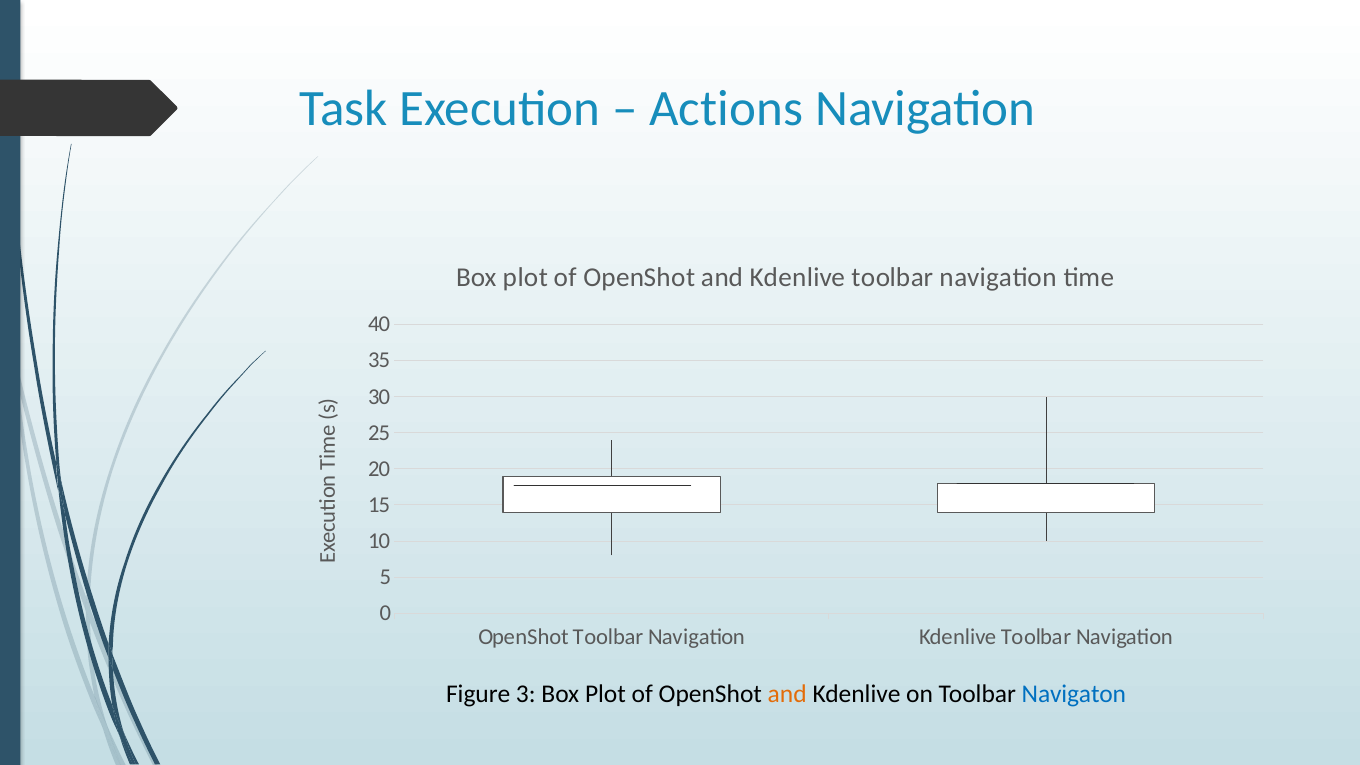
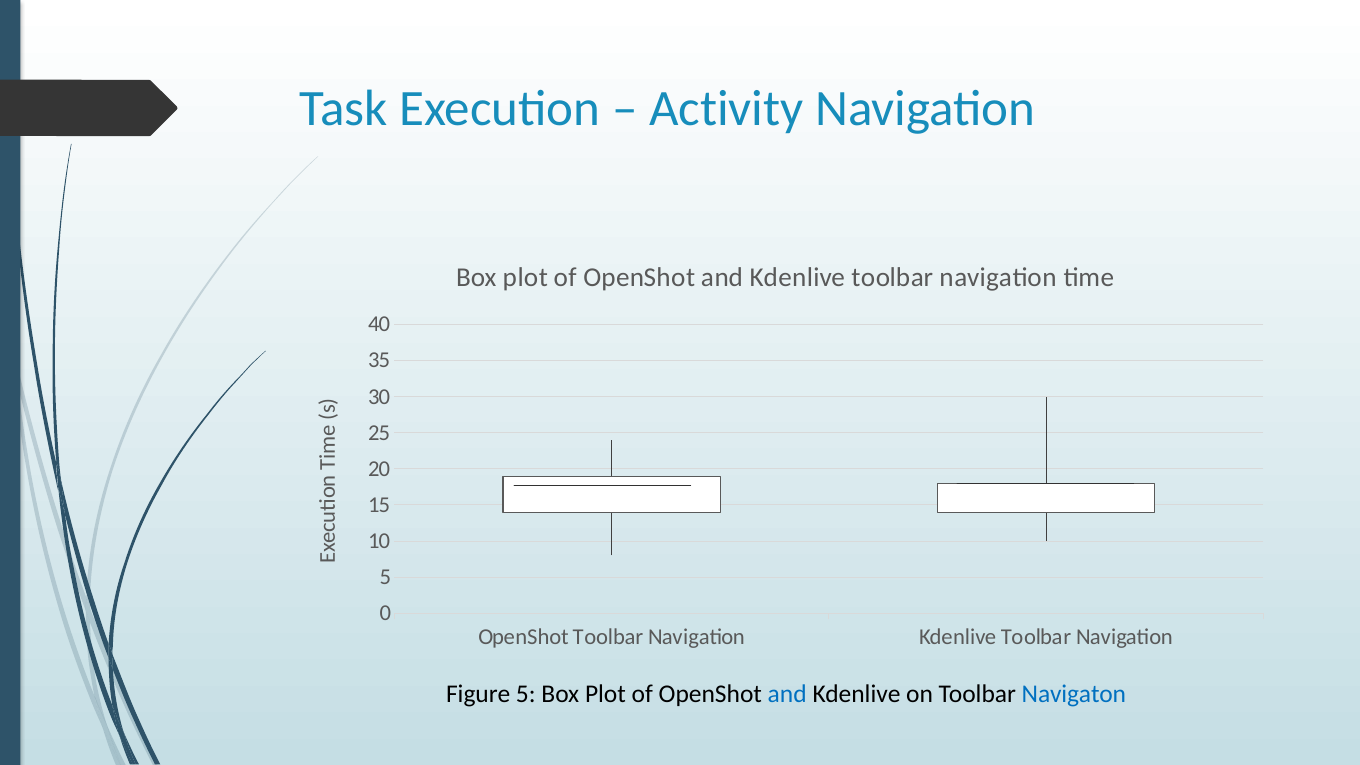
Actions: Actions -> Activity
Figure 3: 3 -> 5
and at (787, 695) colour: orange -> blue
